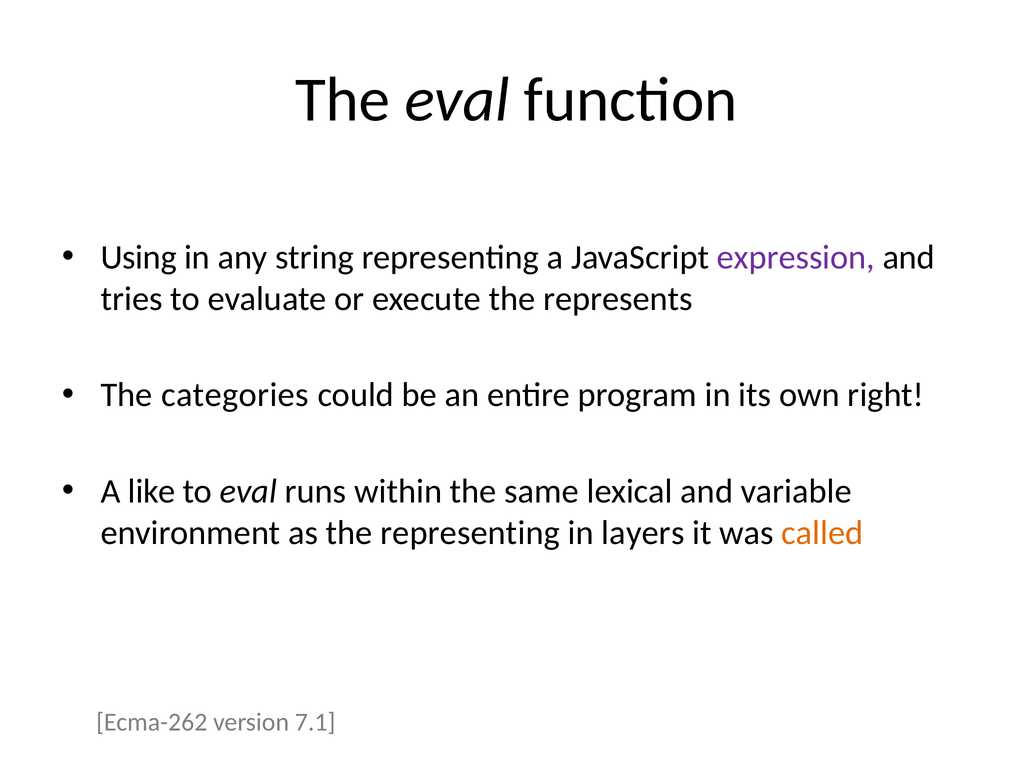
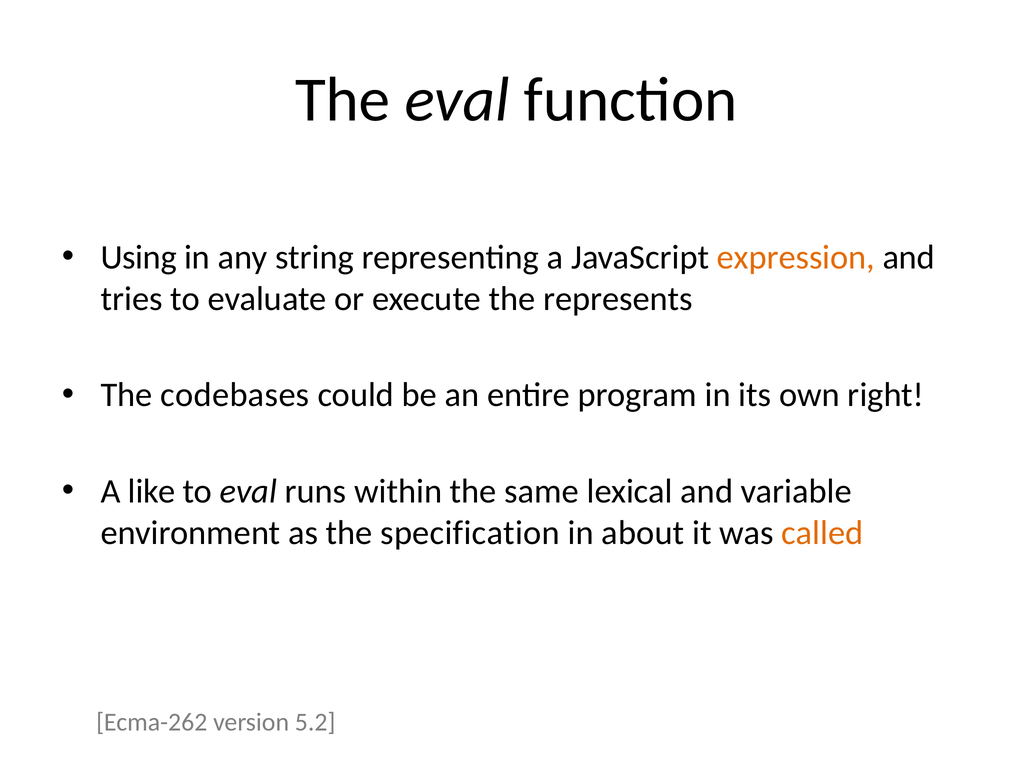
expression colour: purple -> orange
categories: categories -> codebases
the representing: representing -> specification
layers: layers -> about
7.1: 7.1 -> 5.2
